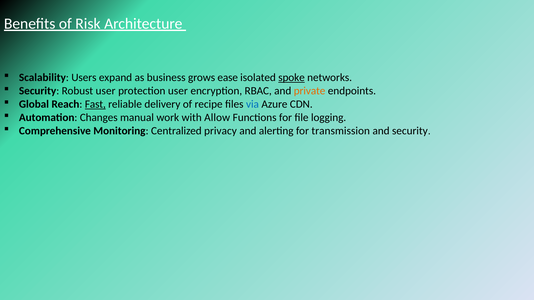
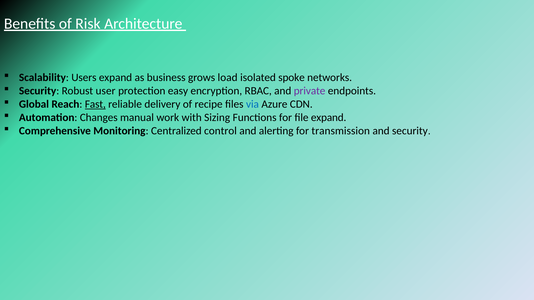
ease: ease -> load
spoke underline: present -> none
protection user: user -> easy
private colour: orange -> purple
Allow: Allow -> Sizing
file logging: logging -> expand
privacy: privacy -> control
